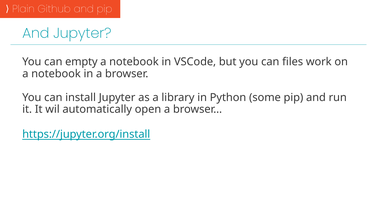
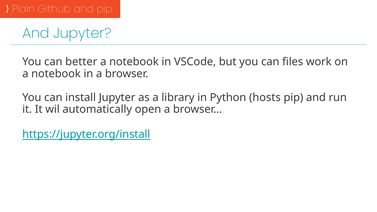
empty: empty -> better
some: some -> hosts
